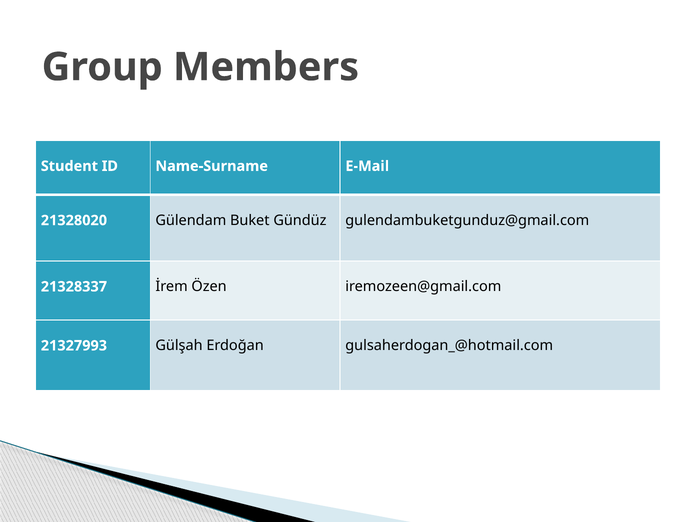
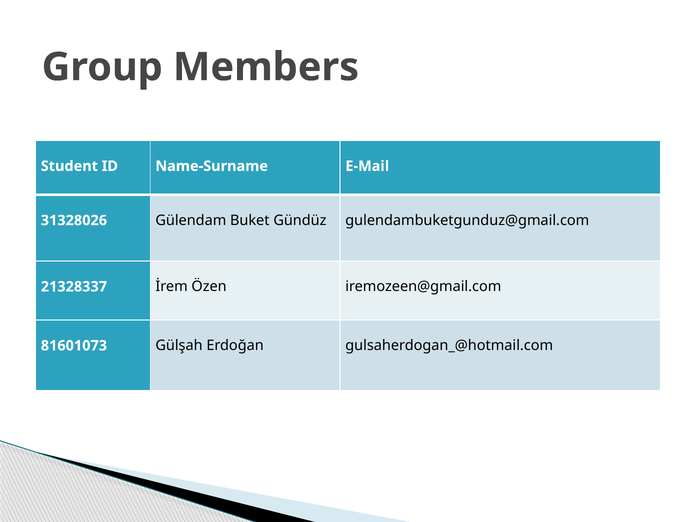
21328020: 21328020 -> 31328026
21327993: 21327993 -> 81601073
